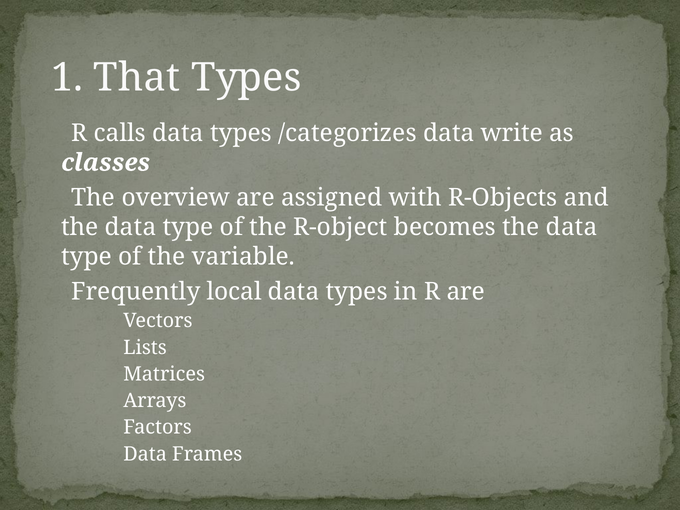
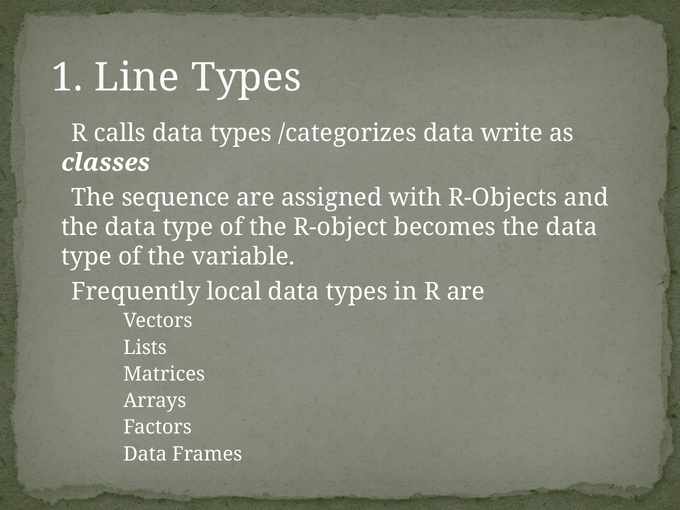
That: That -> Line
overview: overview -> sequence
